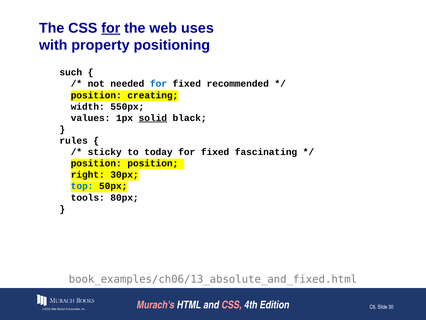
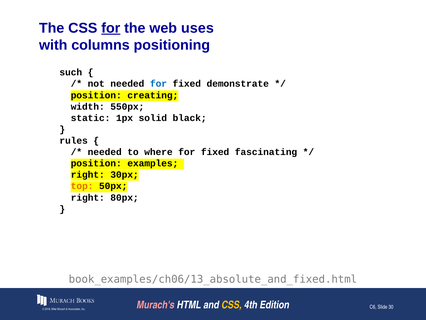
property: property -> columns
recommended: recommended -> demonstrate
values: values -> static
solid underline: present -> none
sticky at (105, 152): sticky -> needed
today: today -> where
position position: position -> examples
top colour: blue -> orange
tools at (88, 197): tools -> right
CSS at (232, 305) colour: pink -> yellow
